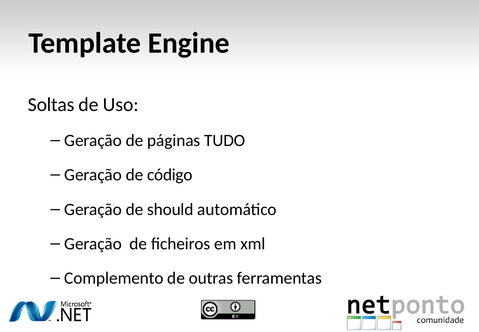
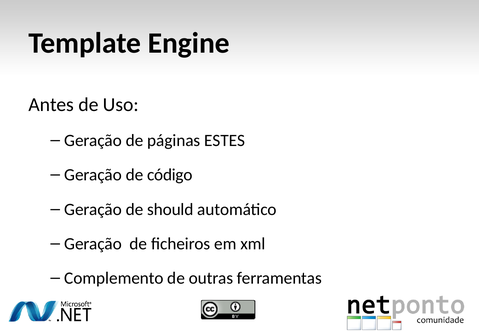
Soltas: Soltas -> Antes
TUDO: TUDO -> ESTES
